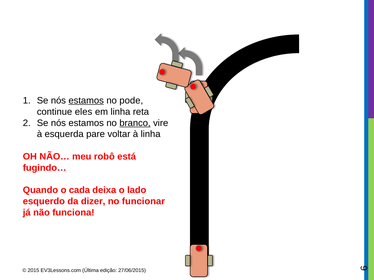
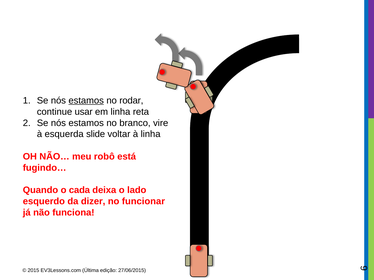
pode: pode -> rodar
eles: eles -> usar
branco underline: present -> none
pare: pare -> slide
